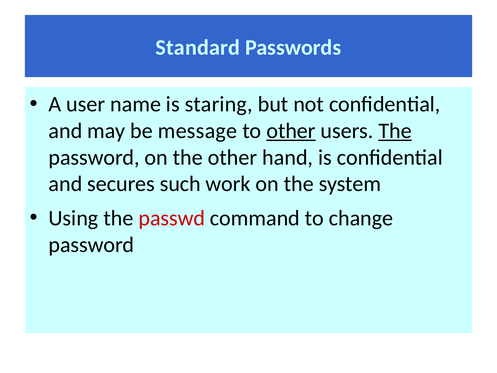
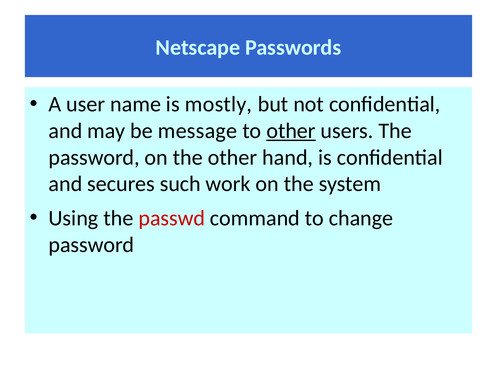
Standard: Standard -> Netscape
staring: staring -> mostly
The at (395, 131) underline: present -> none
